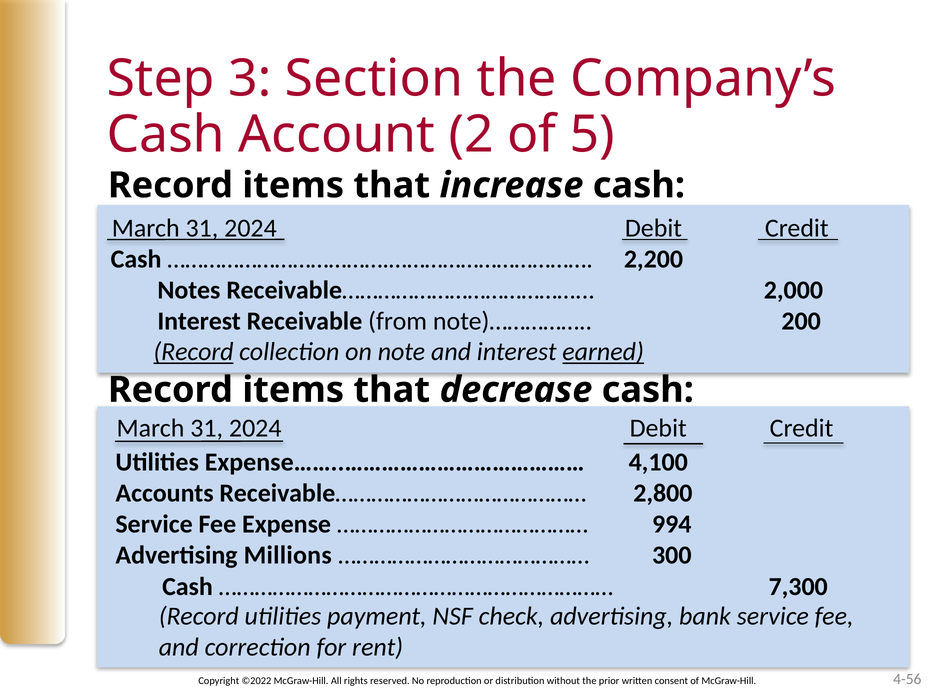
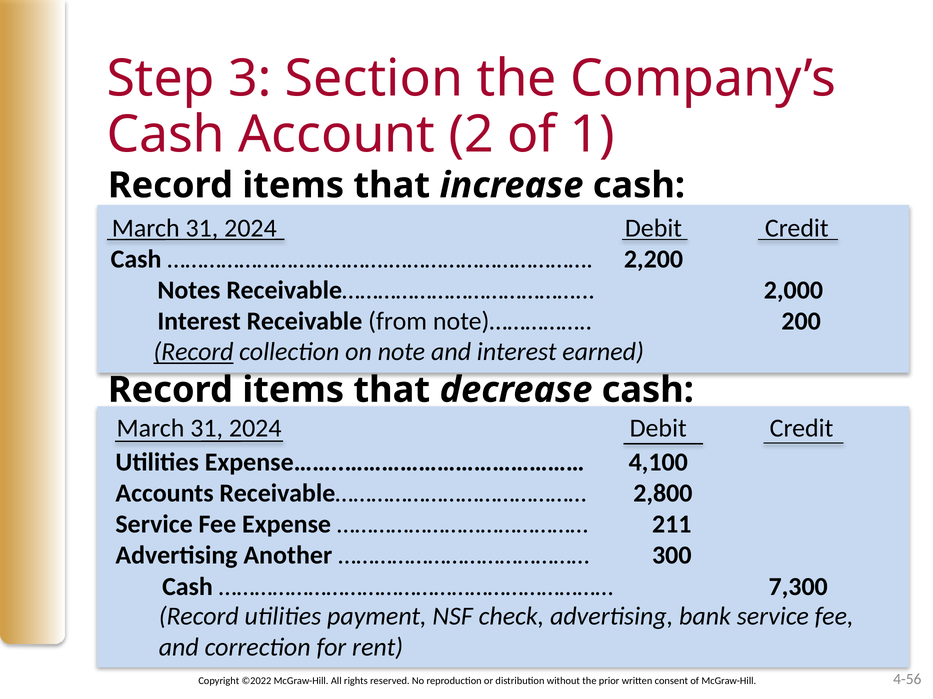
5: 5 -> 1
earned underline: present -> none
994: 994 -> 211
Millions: Millions -> Another
